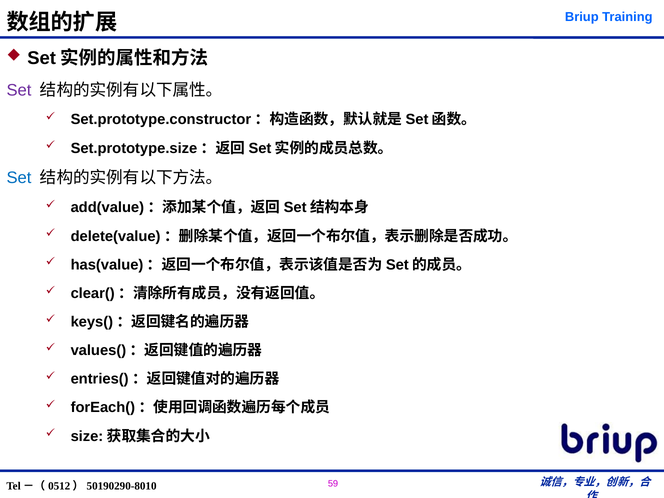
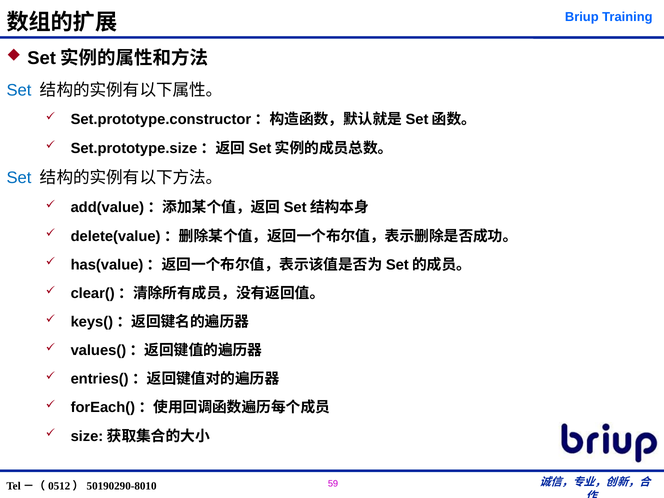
Set at (19, 90) colour: purple -> blue
